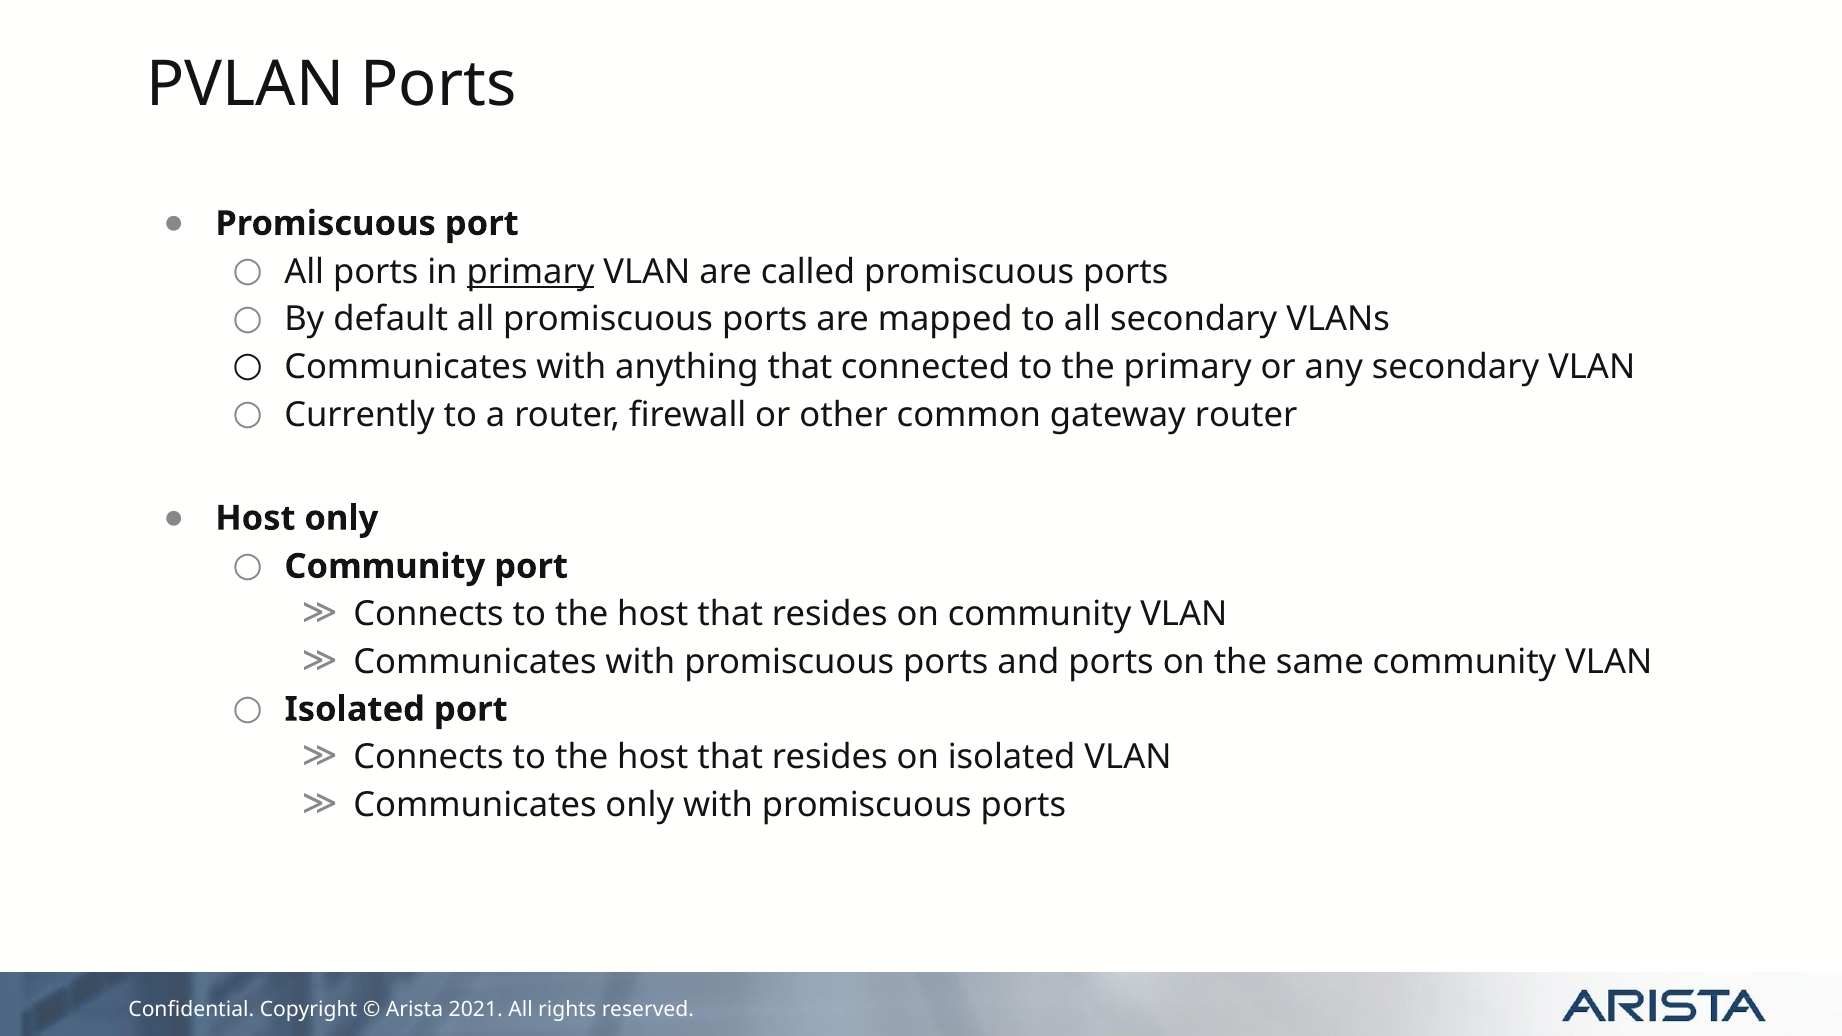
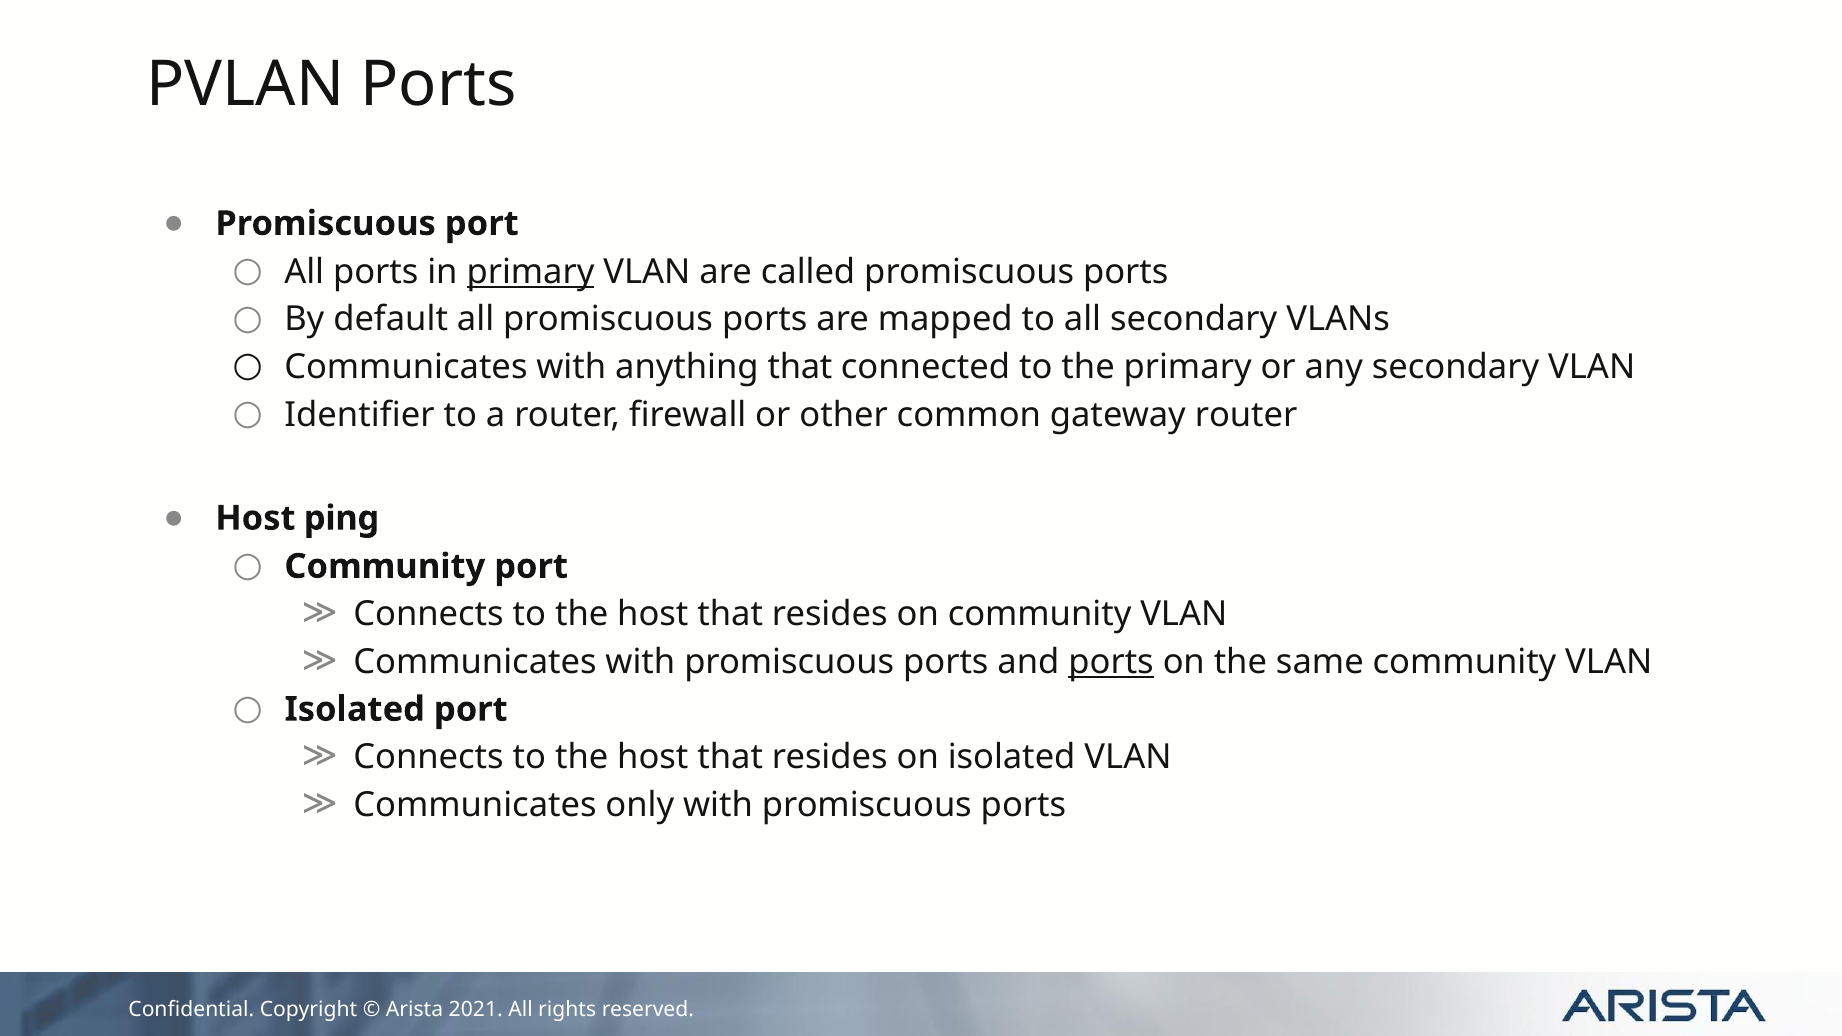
Currently: Currently -> Identifier
Host only: only -> ping
ports at (1111, 662) underline: none -> present
